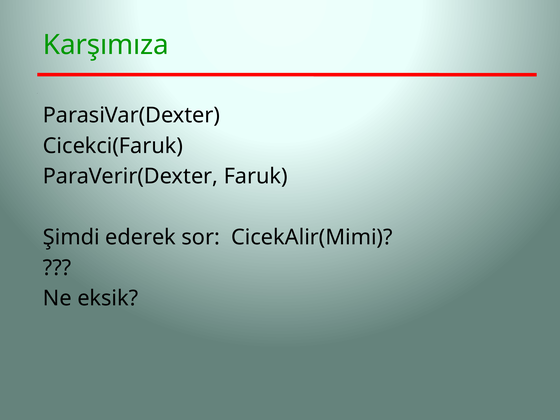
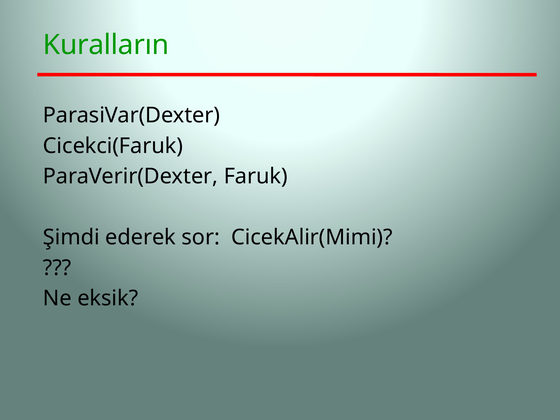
Karşımıza: Karşımıza -> Kuralların
